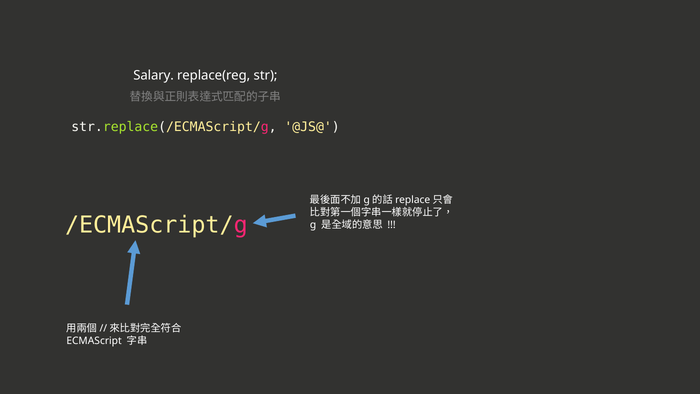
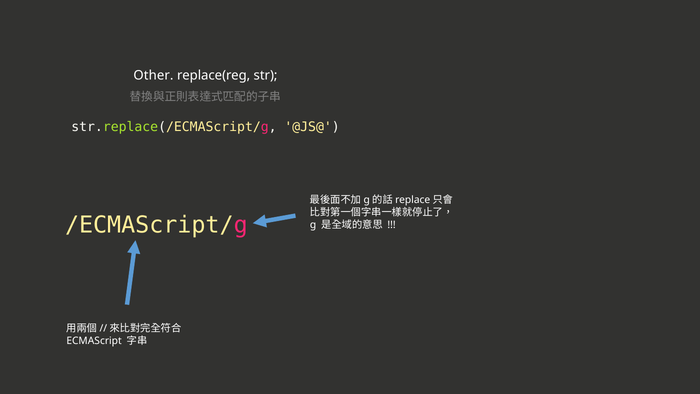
Salary: Salary -> Other
